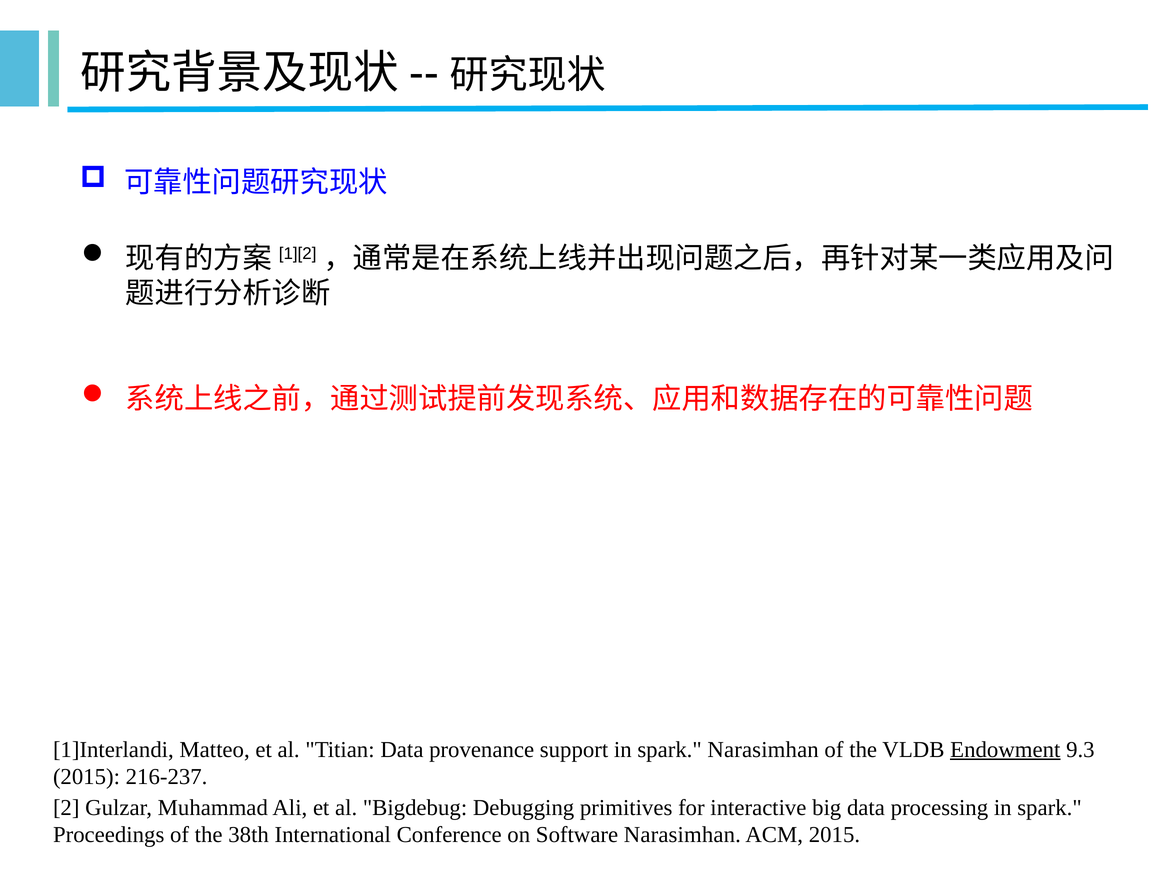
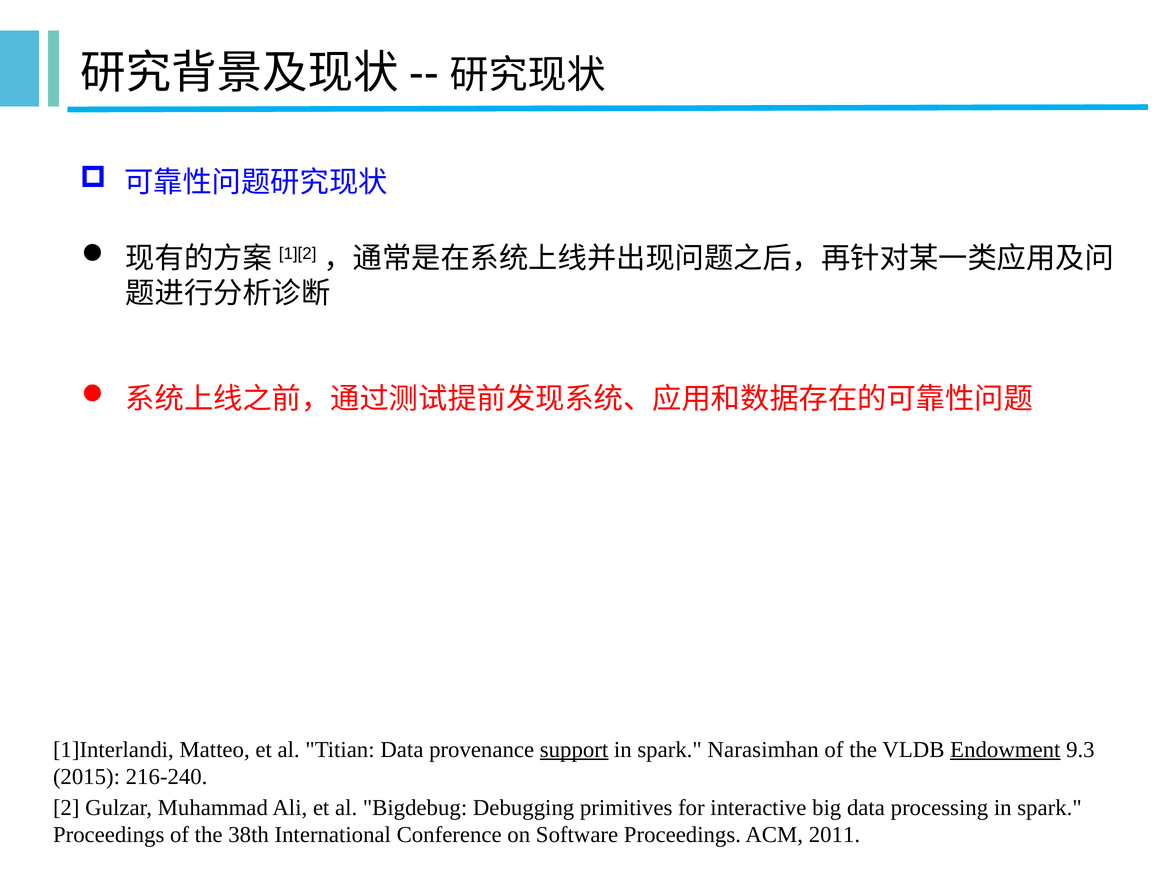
support underline: none -> present
216-237: 216-237 -> 216-240
Software Narasimhan: Narasimhan -> Proceedings
ACM 2015: 2015 -> 2011
